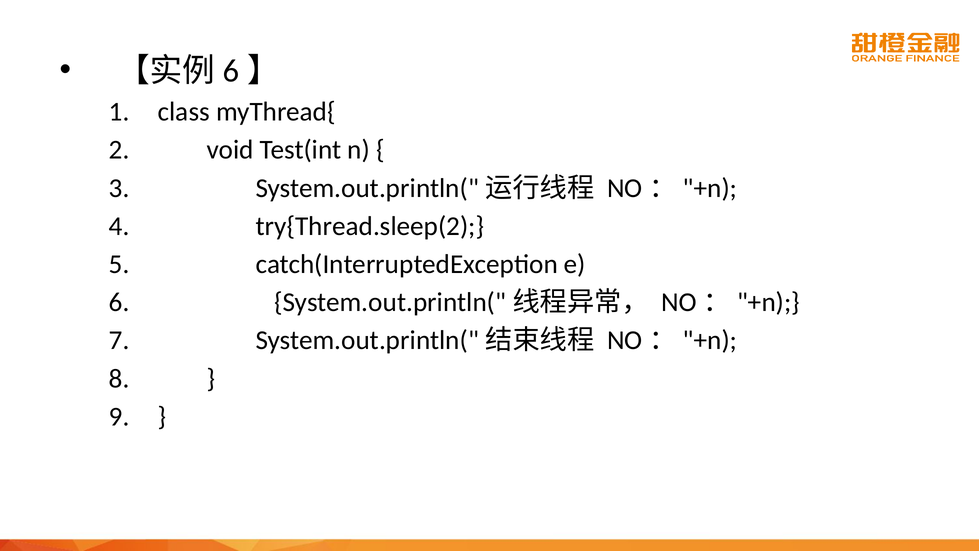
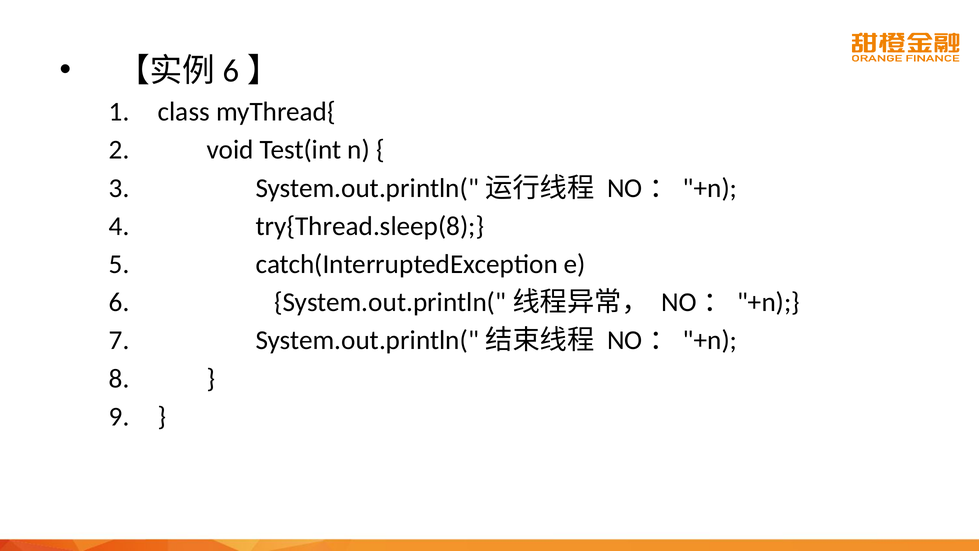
try{Thread.sleep(2: try{Thread.sleep(2 -> try{Thread.sleep(8
